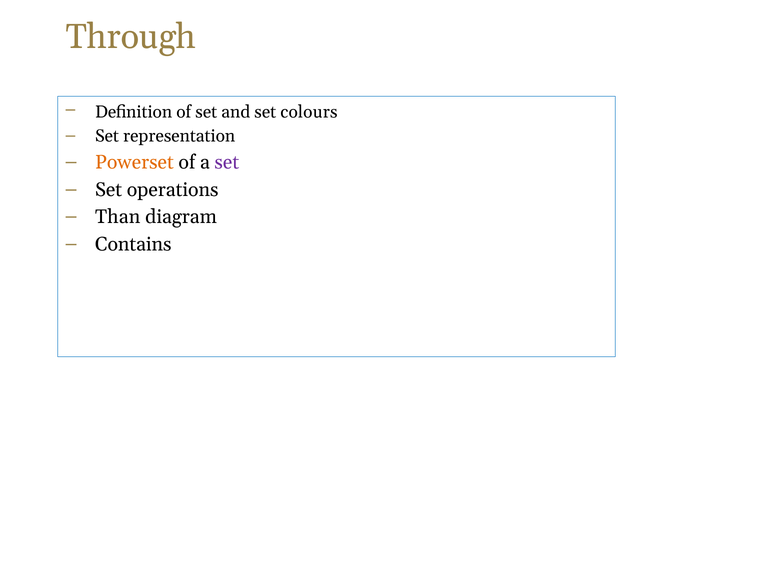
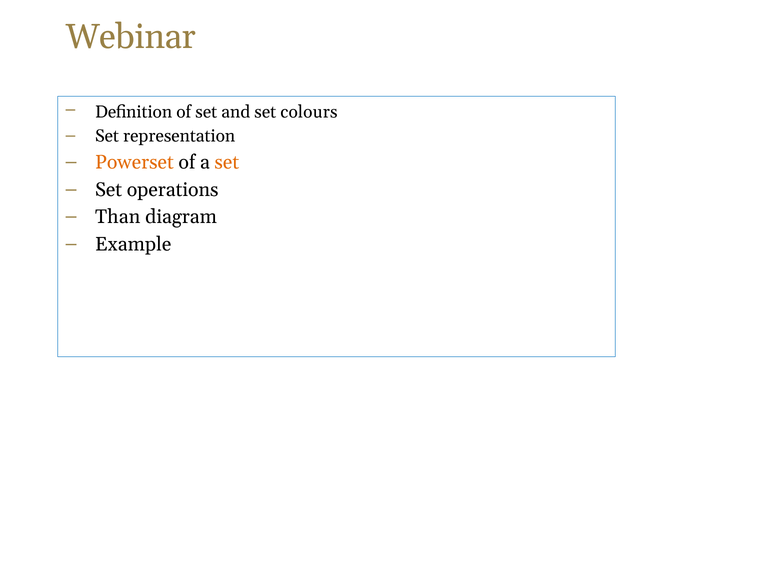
Through: Through -> Webinar
set at (227, 162) colour: purple -> orange
Contains: Contains -> Example
